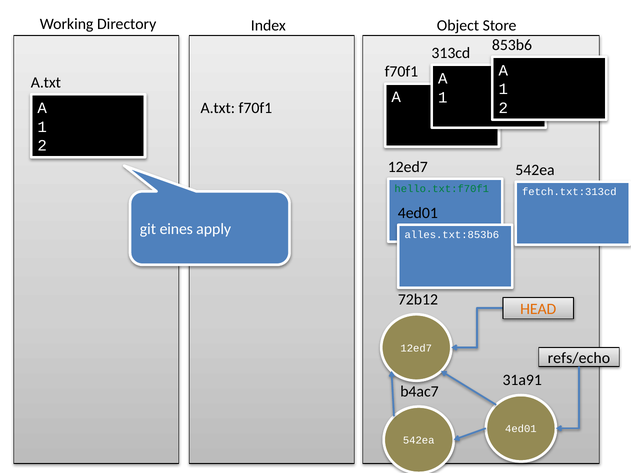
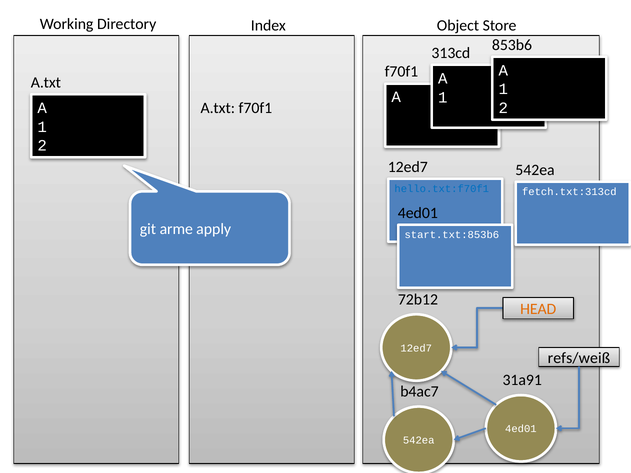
hello.txt:f70f1 colour: green -> blue
eines: eines -> arme
alles.txt:853b6: alles.txt:853b6 -> start.txt:853b6
refs/echo: refs/echo -> refs/weiß
